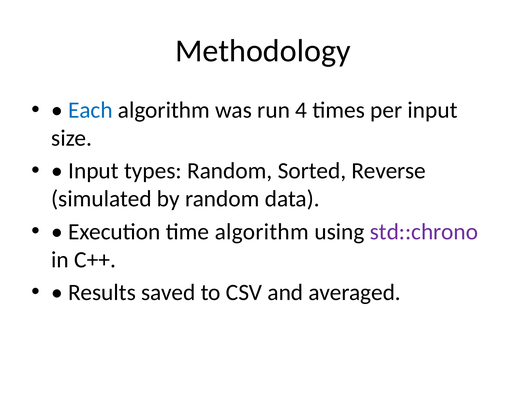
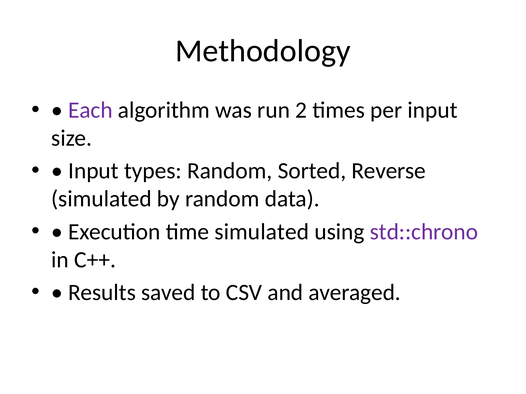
Each colour: blue -> purple
4: 4 -> 2
time algorithm: algorithm -> simulated
